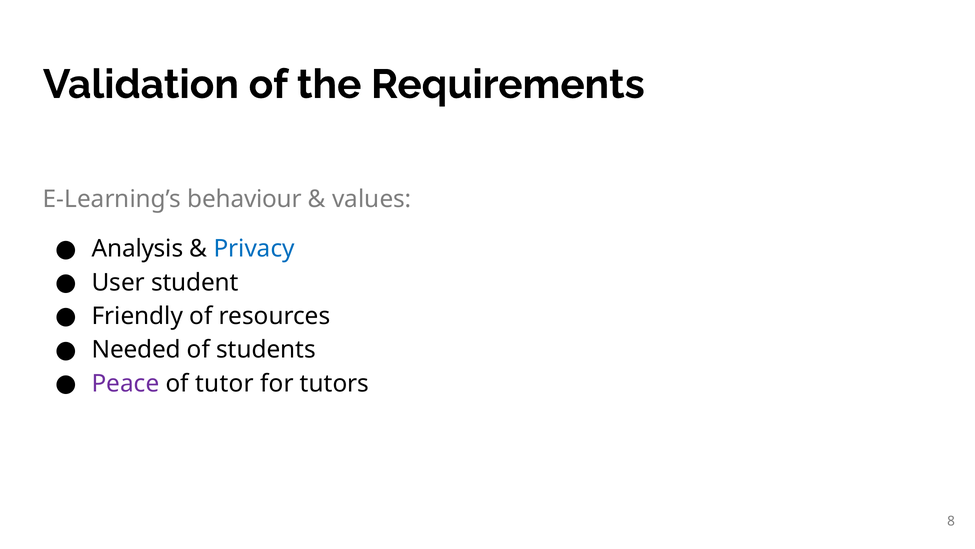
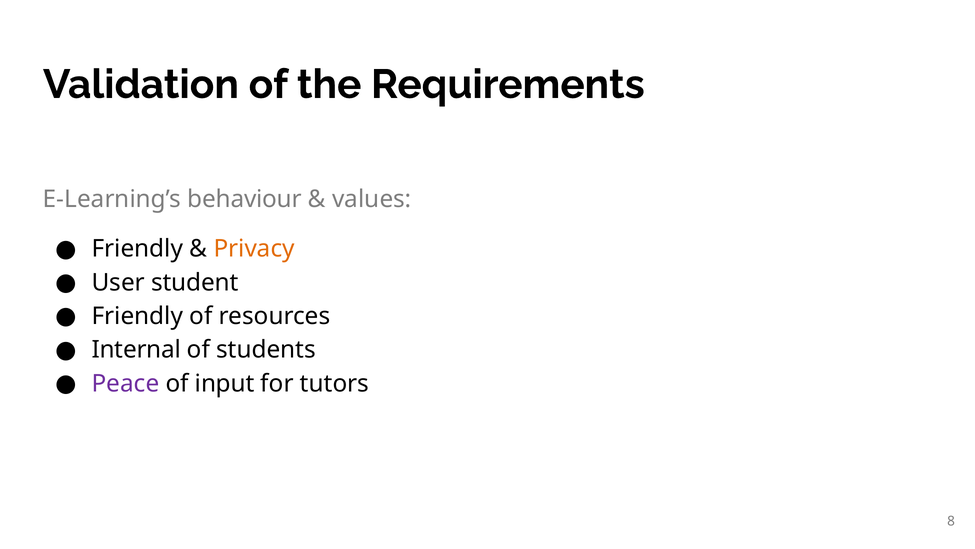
Analysis at (137, 249): Analysis -> Friendly
Privacy colour: blue -> orange
Needed: Needed -> Internal
tutor: tutor -> input
